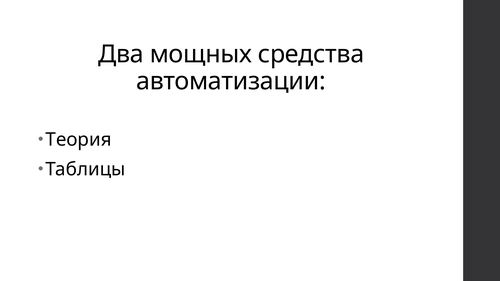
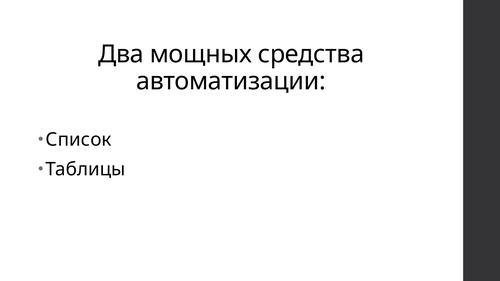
Теория: Теория -> Список
